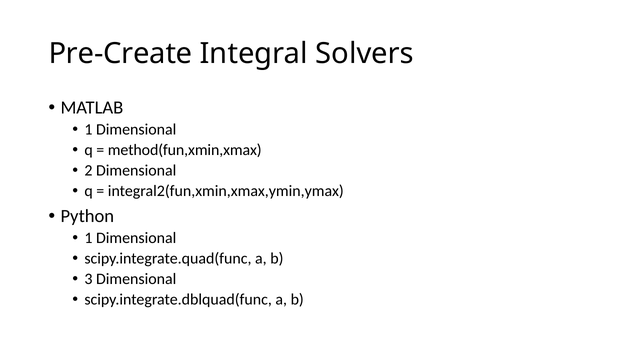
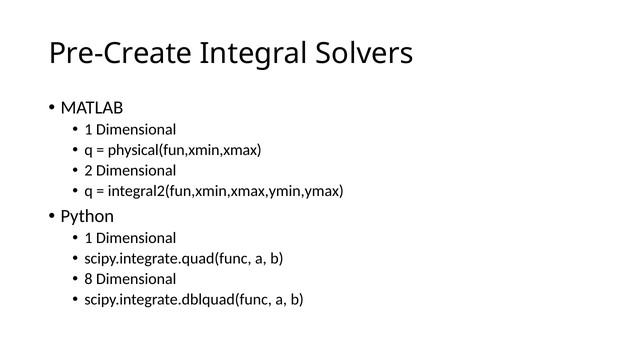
method(fun,xmin,xmax: method(fun,xmin,xmax -> physical(fun,xmin,xmax
3: 3 -> 8
